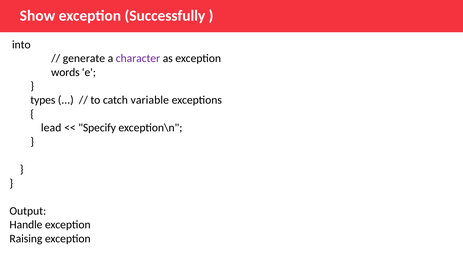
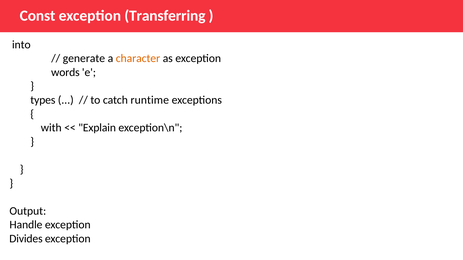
Show: Show -> Const
Successfully: Successfully -> Transferring
character colour: purple -> orange
variable: variable -> runtime
lead: lead -> with
Specify: Specify -> Explain
Raising: Raising -> Divides
